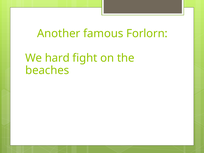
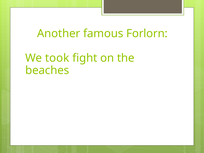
hard: hard -> took
